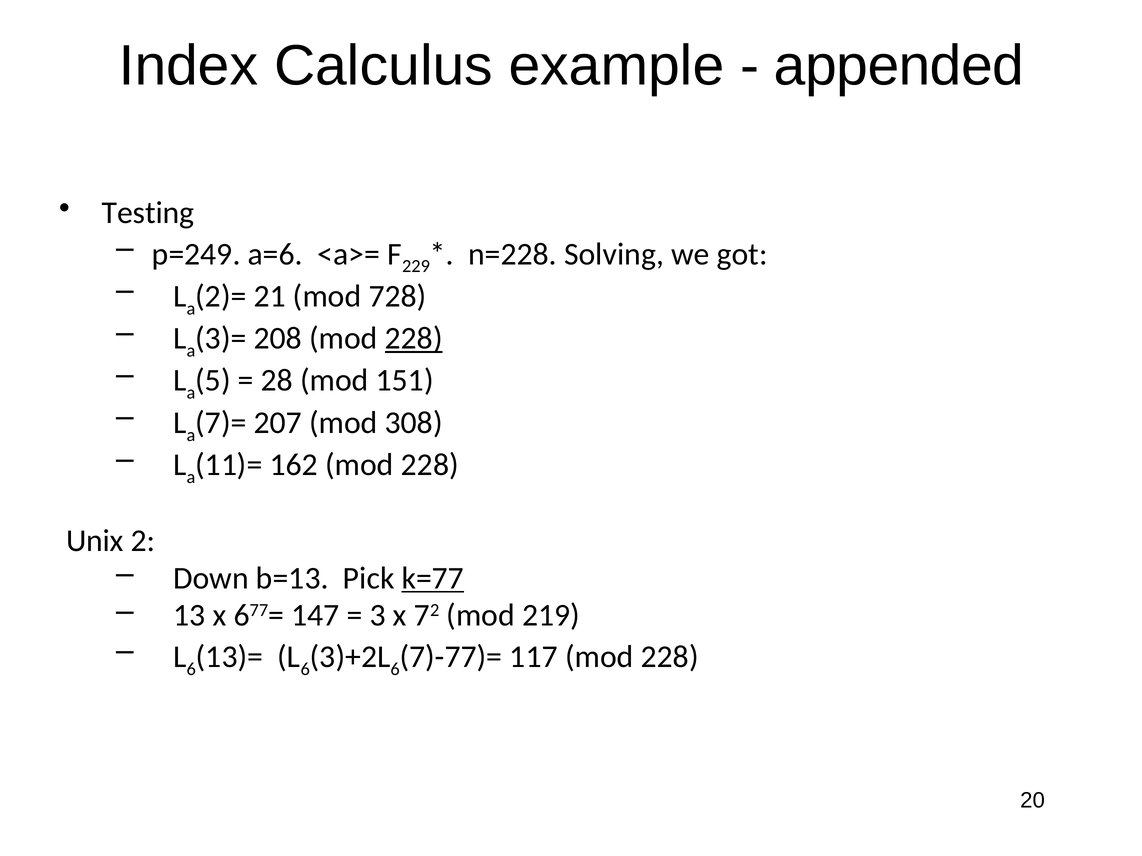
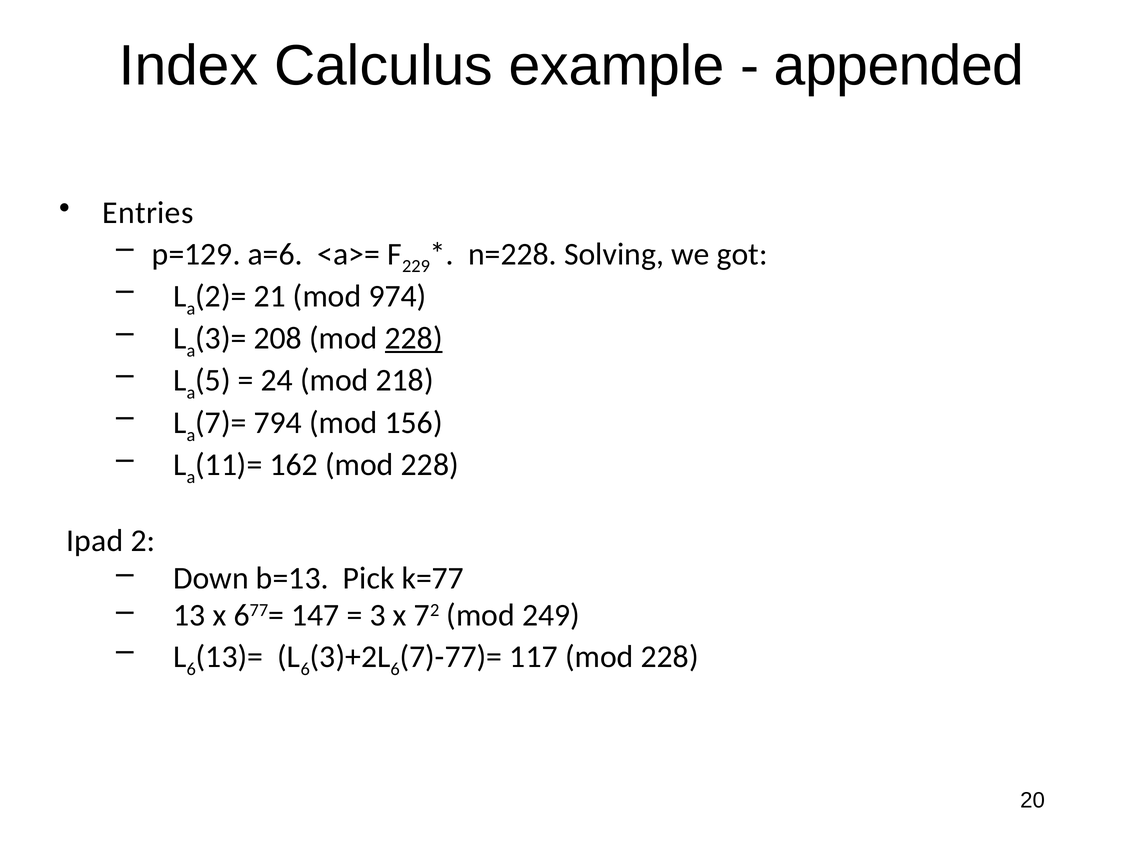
Testing: Testing -> Entries
p=249: p=249 -> p=129
728: 728 -> 974
28: 28 -> 24
151: 151 -> 218
207: 207 -> 794
308: 308 -> 156
Unix: Unix -> Ipad
k=77 underline: present -> none
219: 219 -> 249
